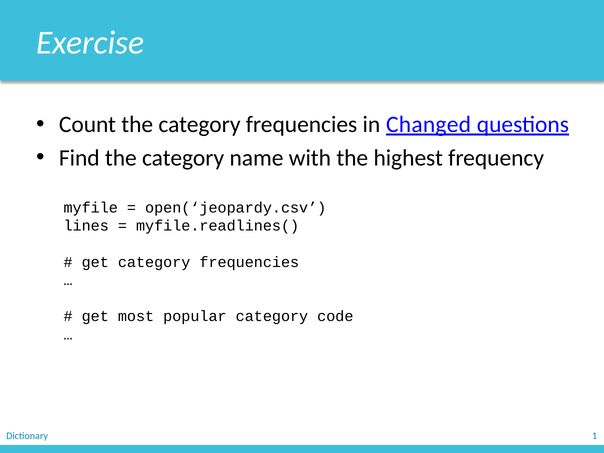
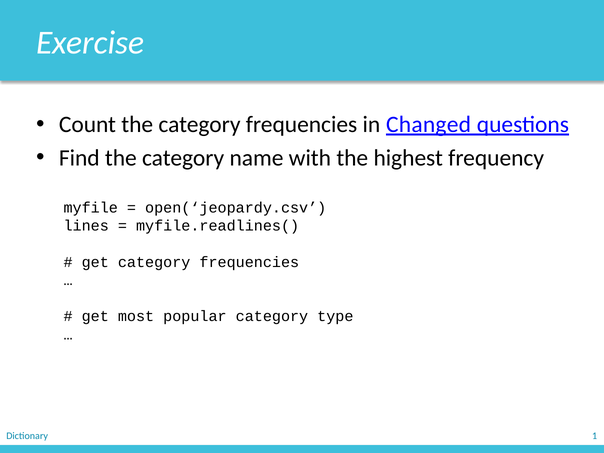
code: code -> type
